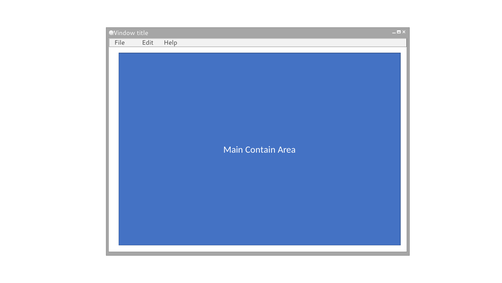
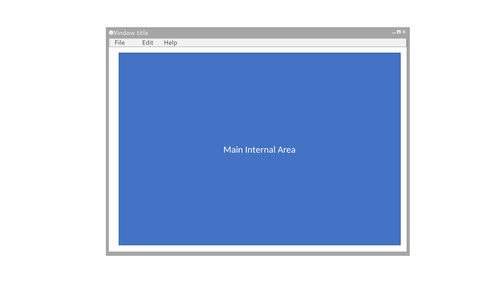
Contain: Contain -> Internal
